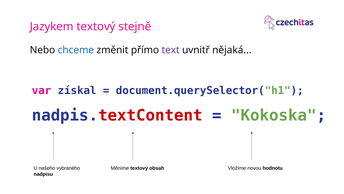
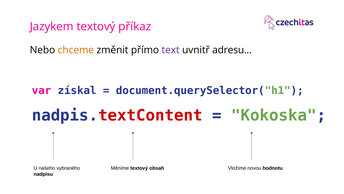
stejně: stejně -> příkaz
chceme colour: blue -> orange
nějaká: nějaká -> adresu
